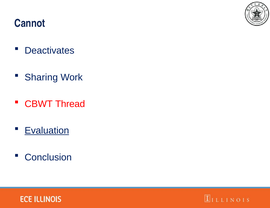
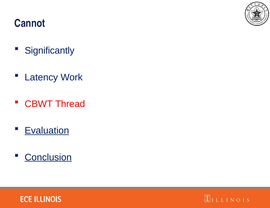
Deactivates: Deactivates -> Significantly
Sharing: Sharing -> Latency
Conclusion underline: none -> present
